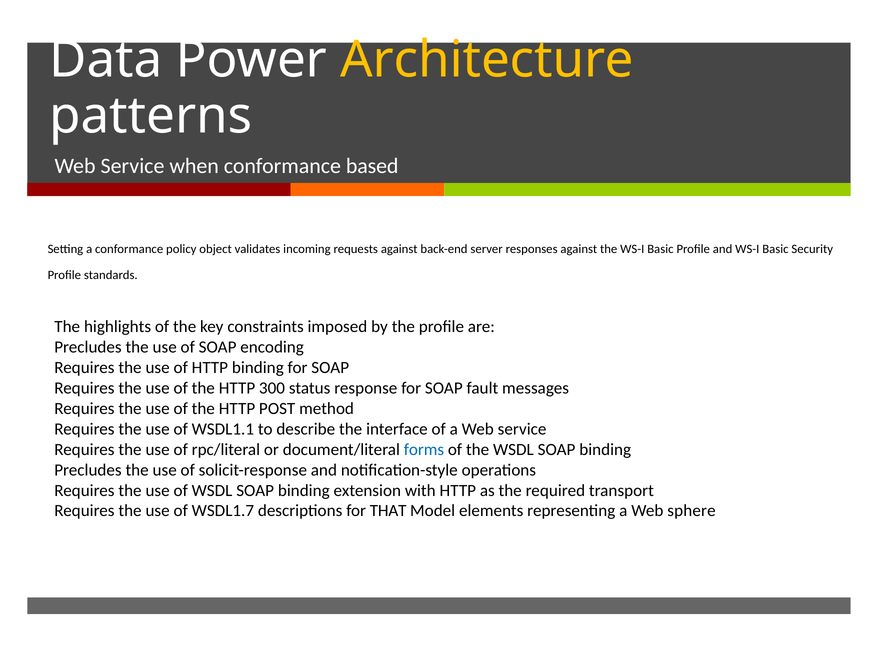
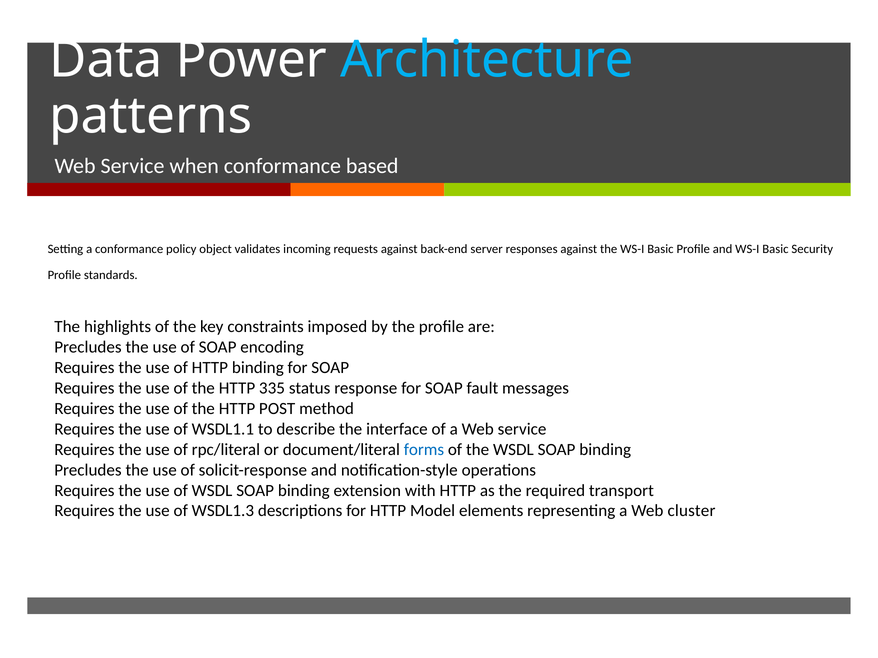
Architecture colour: yellow -> light blue
300: 300 -> 335
WSDL1.7: WSDL1.7 -> WSDL1.3
for THAT: THAT -> HTTP
sphere: sphere -> cluster
